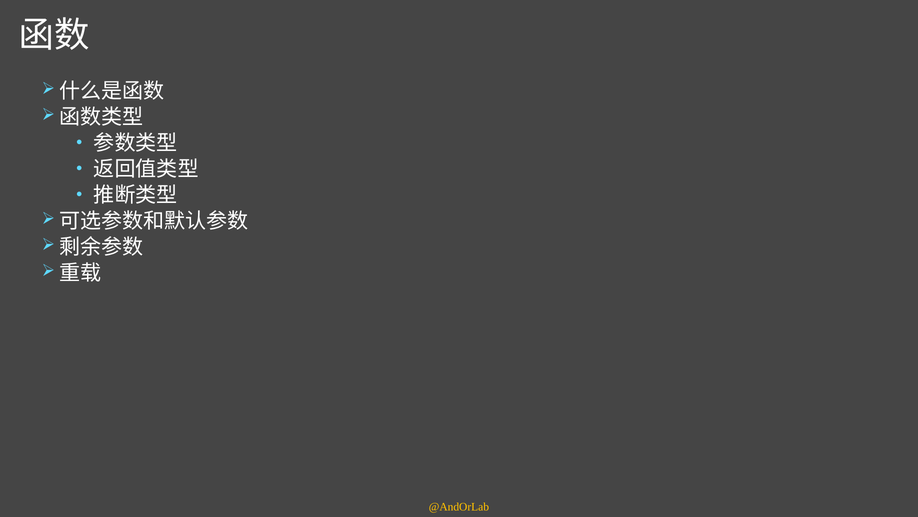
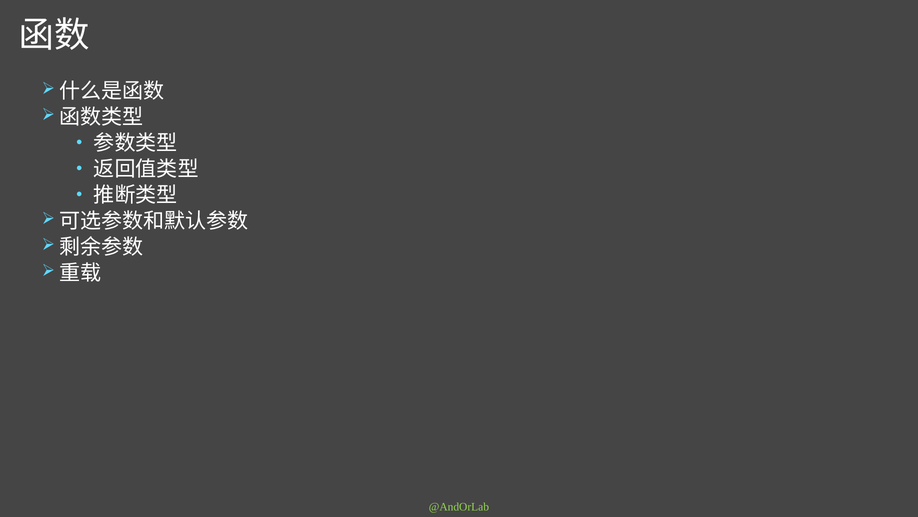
@AndOrLab colour: yellow -> light green
